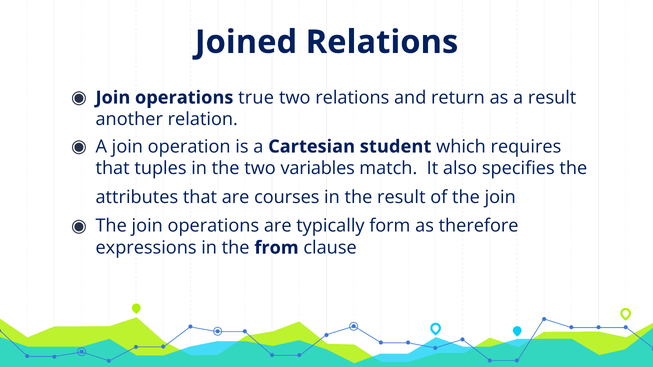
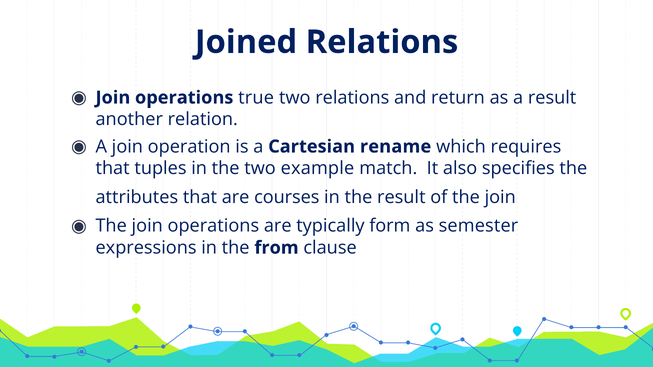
student: student -> rename
variables: variables -> example
therefore: therefore -> semester
